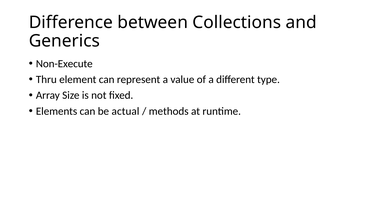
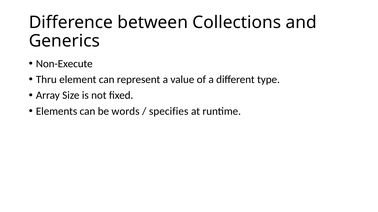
actual: actual -> words
methods: methods -> specifies
